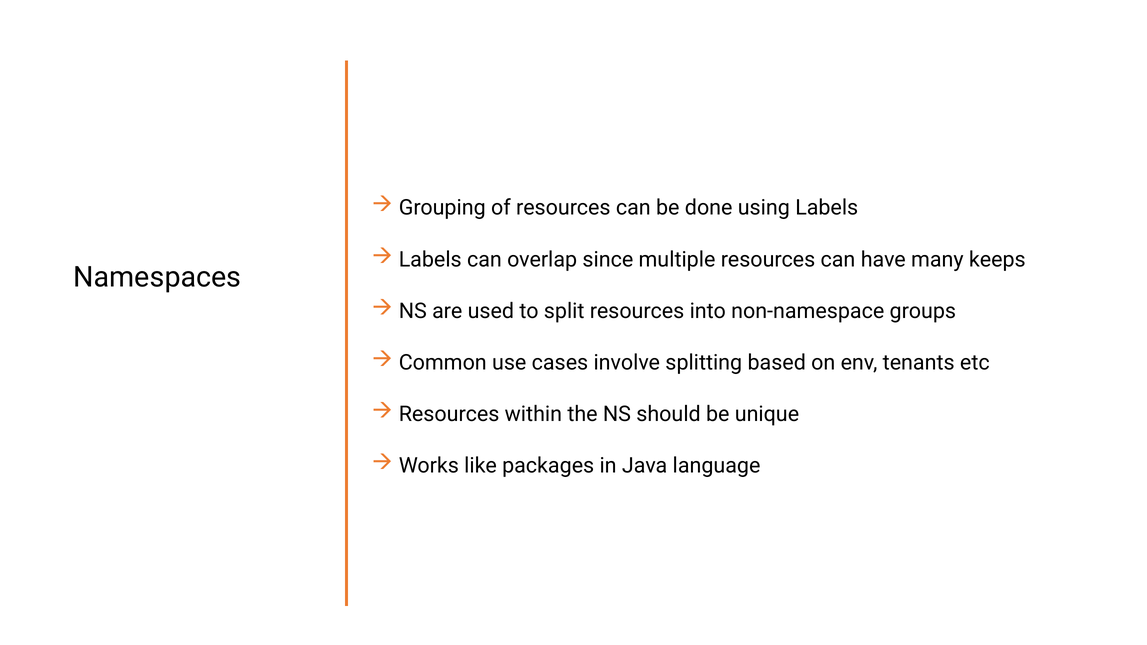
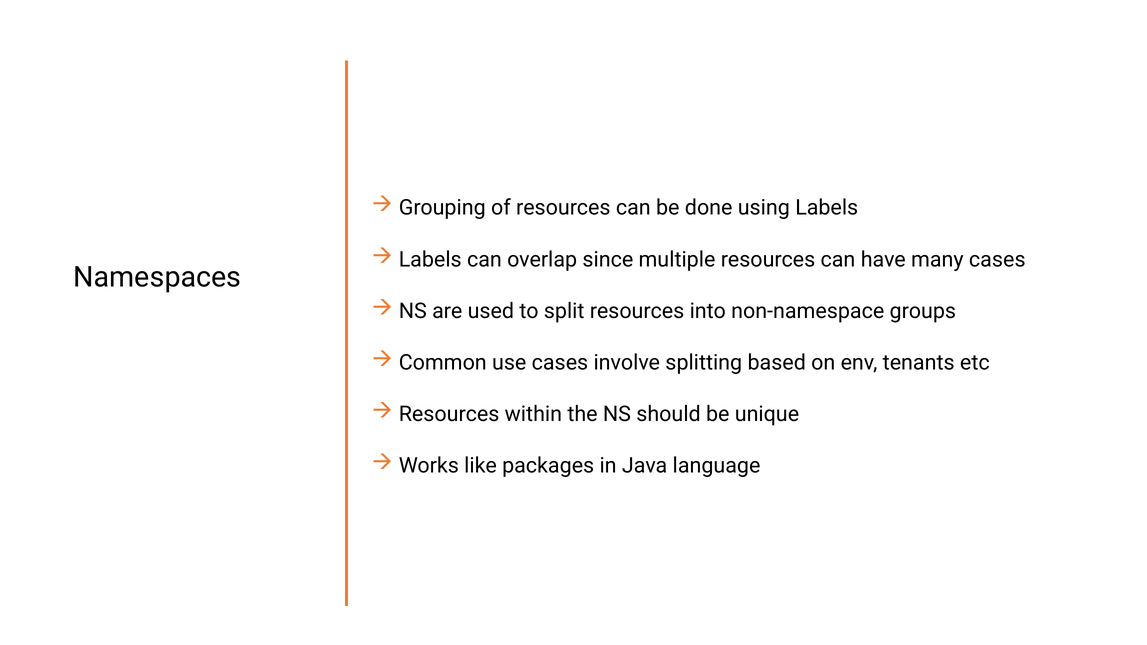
many keeps: keeps -> cases
